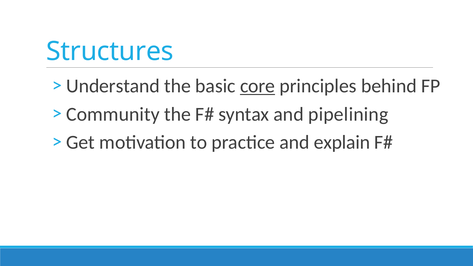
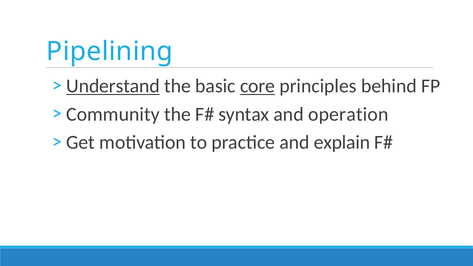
Structures: Structures -> Pipelining
Understand underline: none -> present
pipelining: pipelining -> operation
